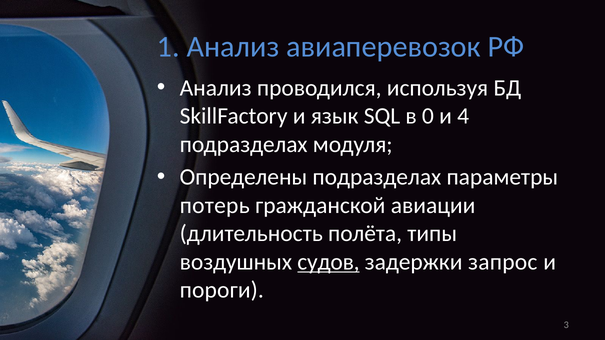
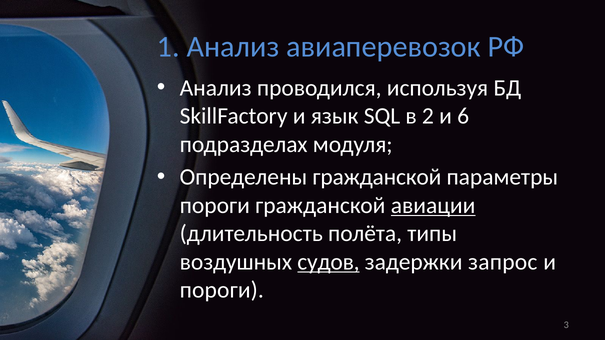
0: 0 -> 2
4: 4 -> 6
Определены подразделах: подразделах -> гражданской
потерь at (215, 206): потерь -> пороги
авиации underline: none -> present
